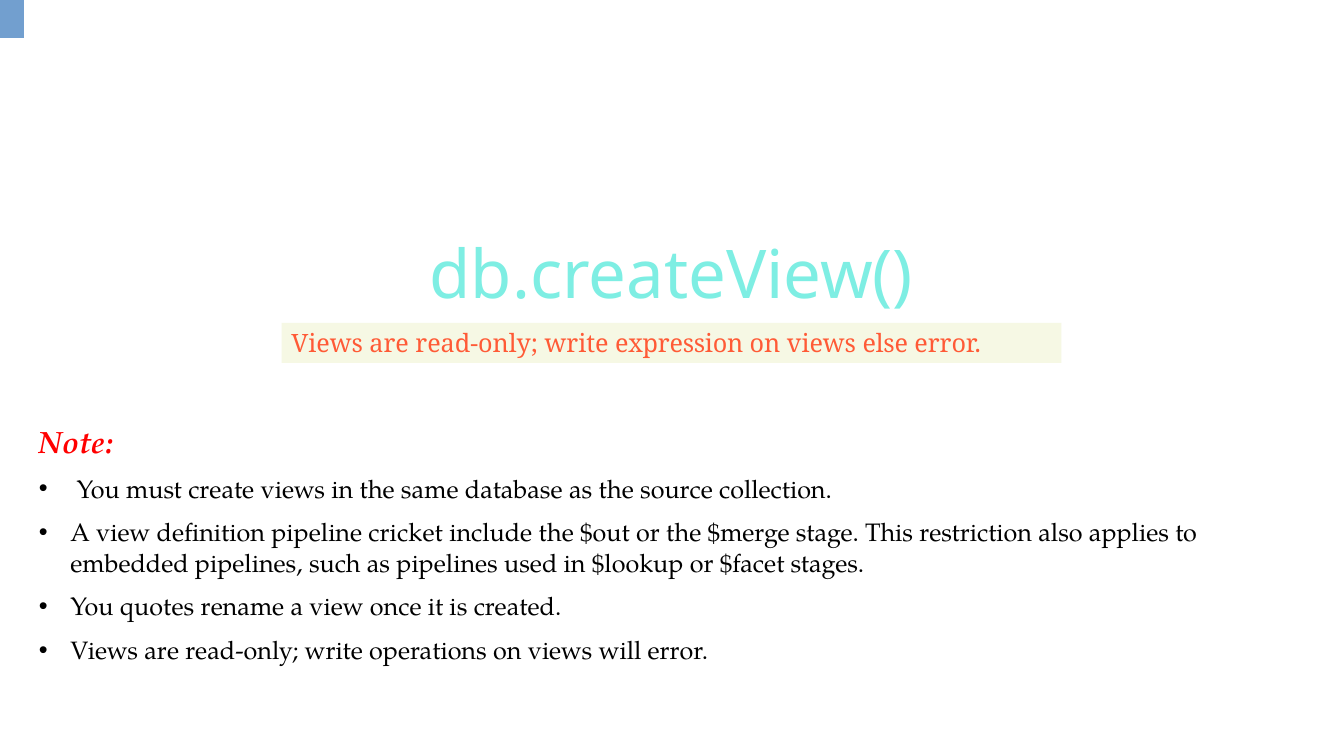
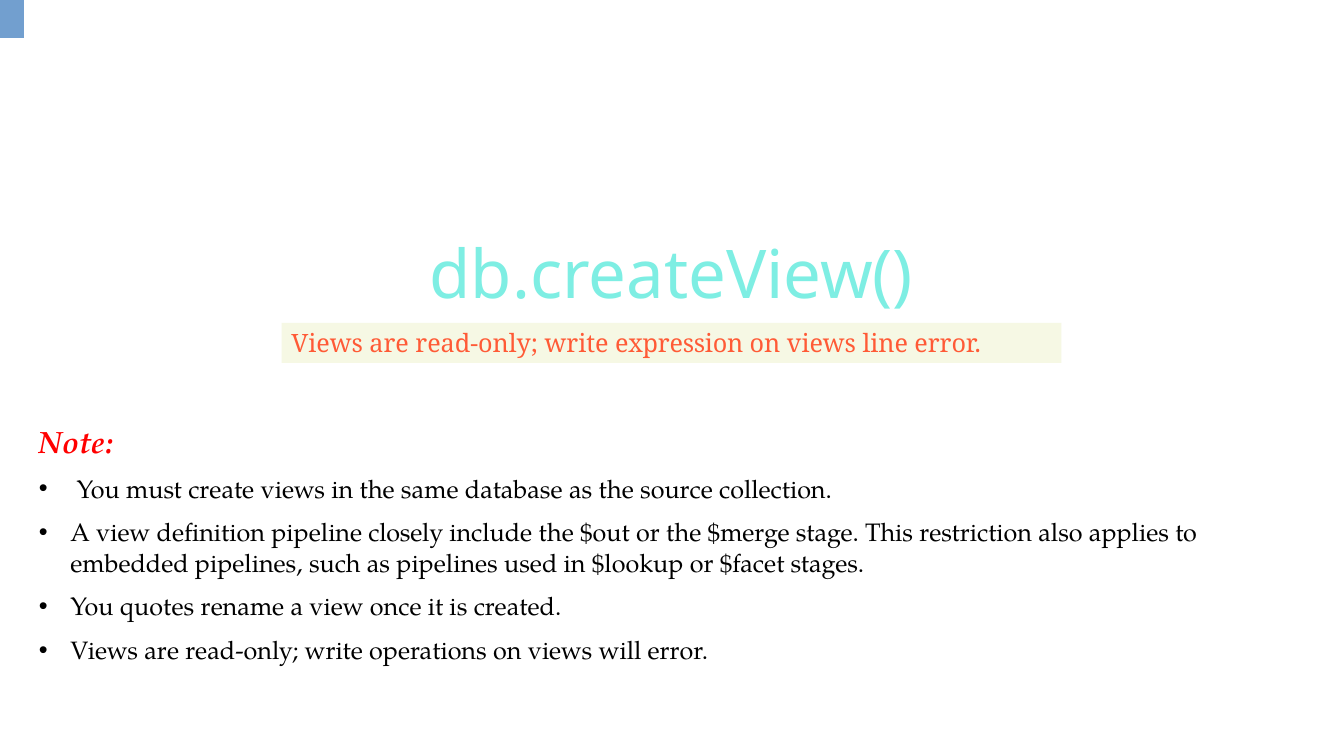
else: else -> line
cricket: cricket -> closely
